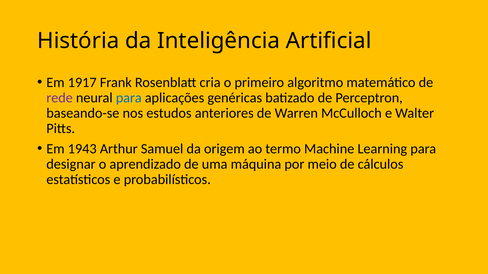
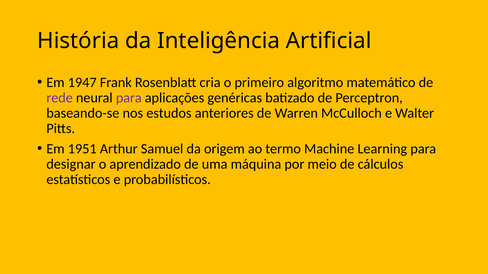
1917: 1917 -> 1947
para at (129, 98) colour: blue -> purple
1943: 1943 -> 1951
